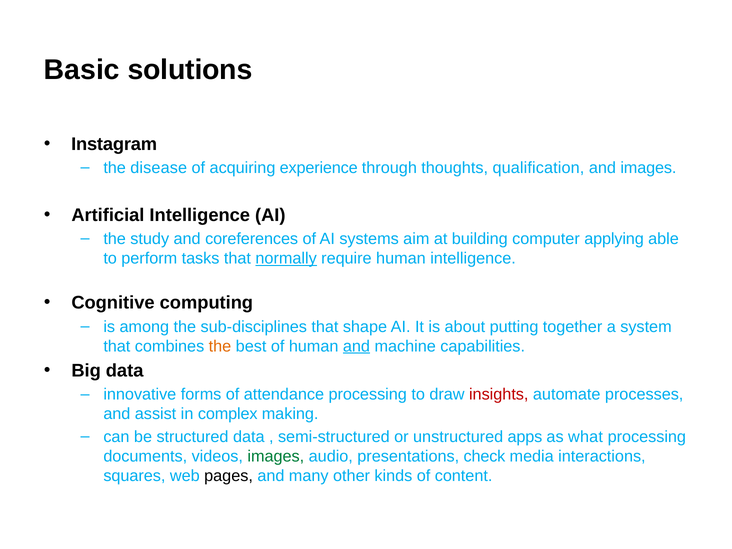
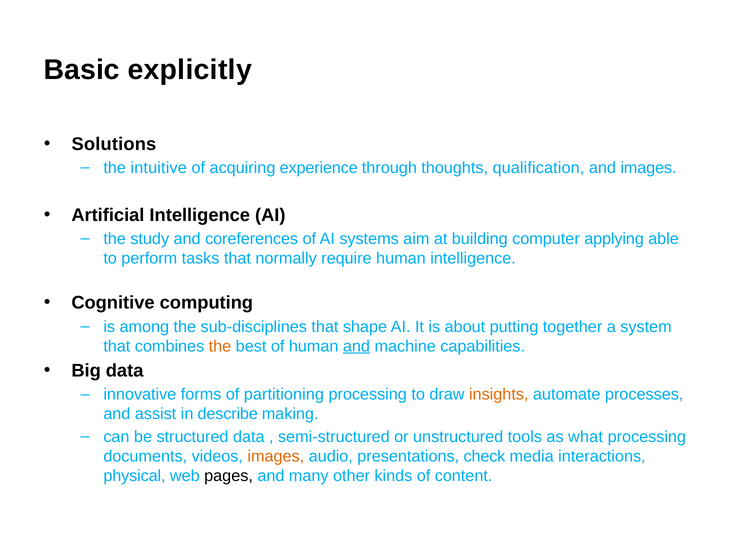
solutions: solutions -> explicitly
Instagram: Instagram -> Solutions
disease: disease -> intuitive
normally underline: present -> none
attendance: attendance -> partitioning
insights colour: red -> orange
complex: complex -> describe
apps: apps -> tools
images at (276, 456) colour: green -> orange
squares: squares -> physical
